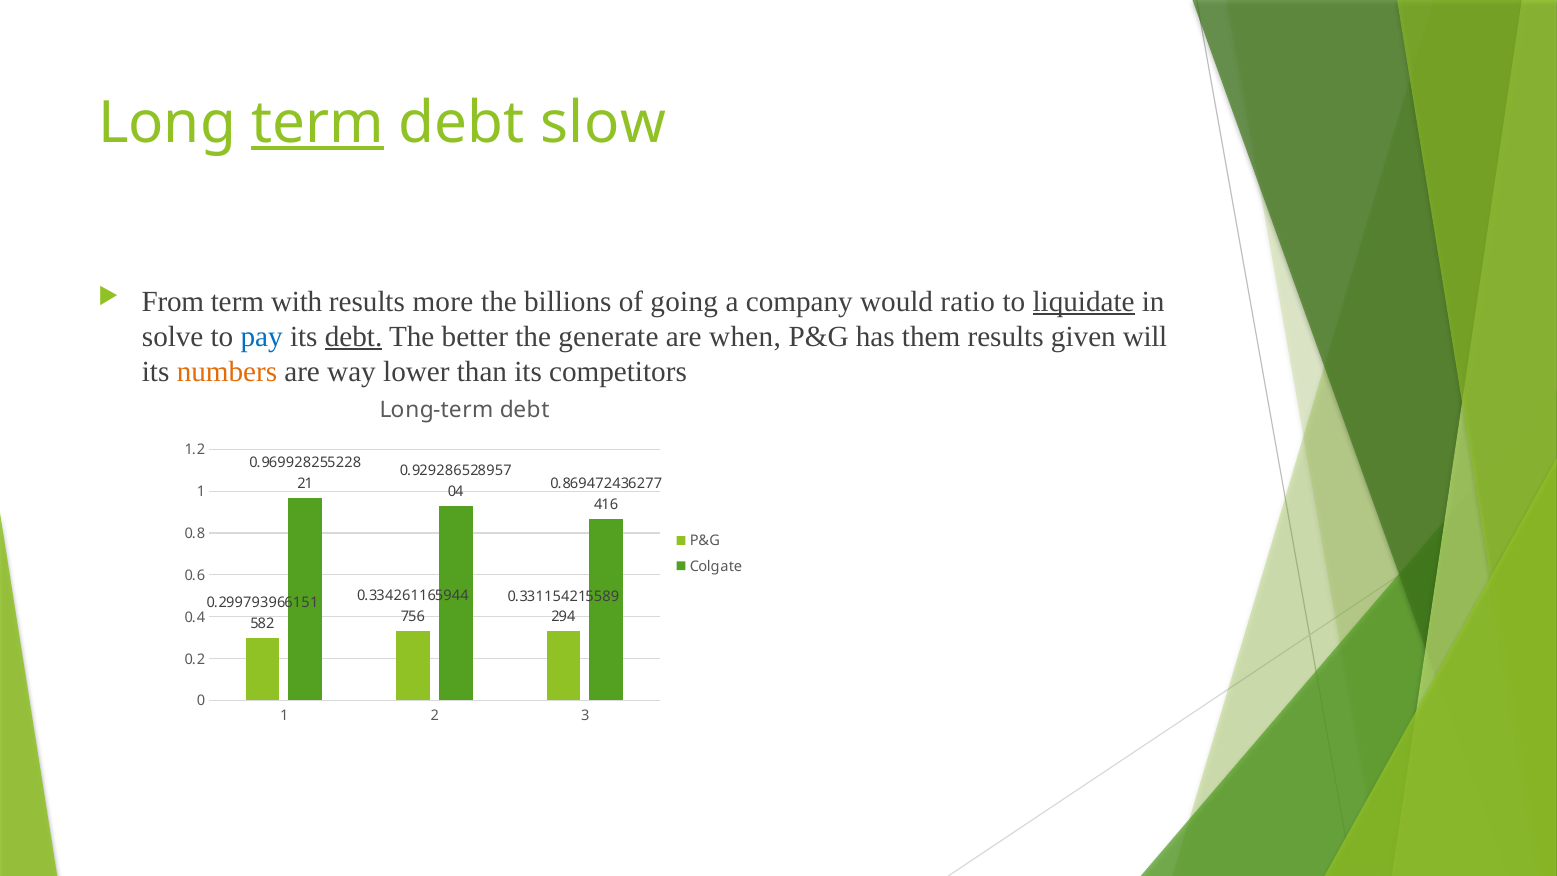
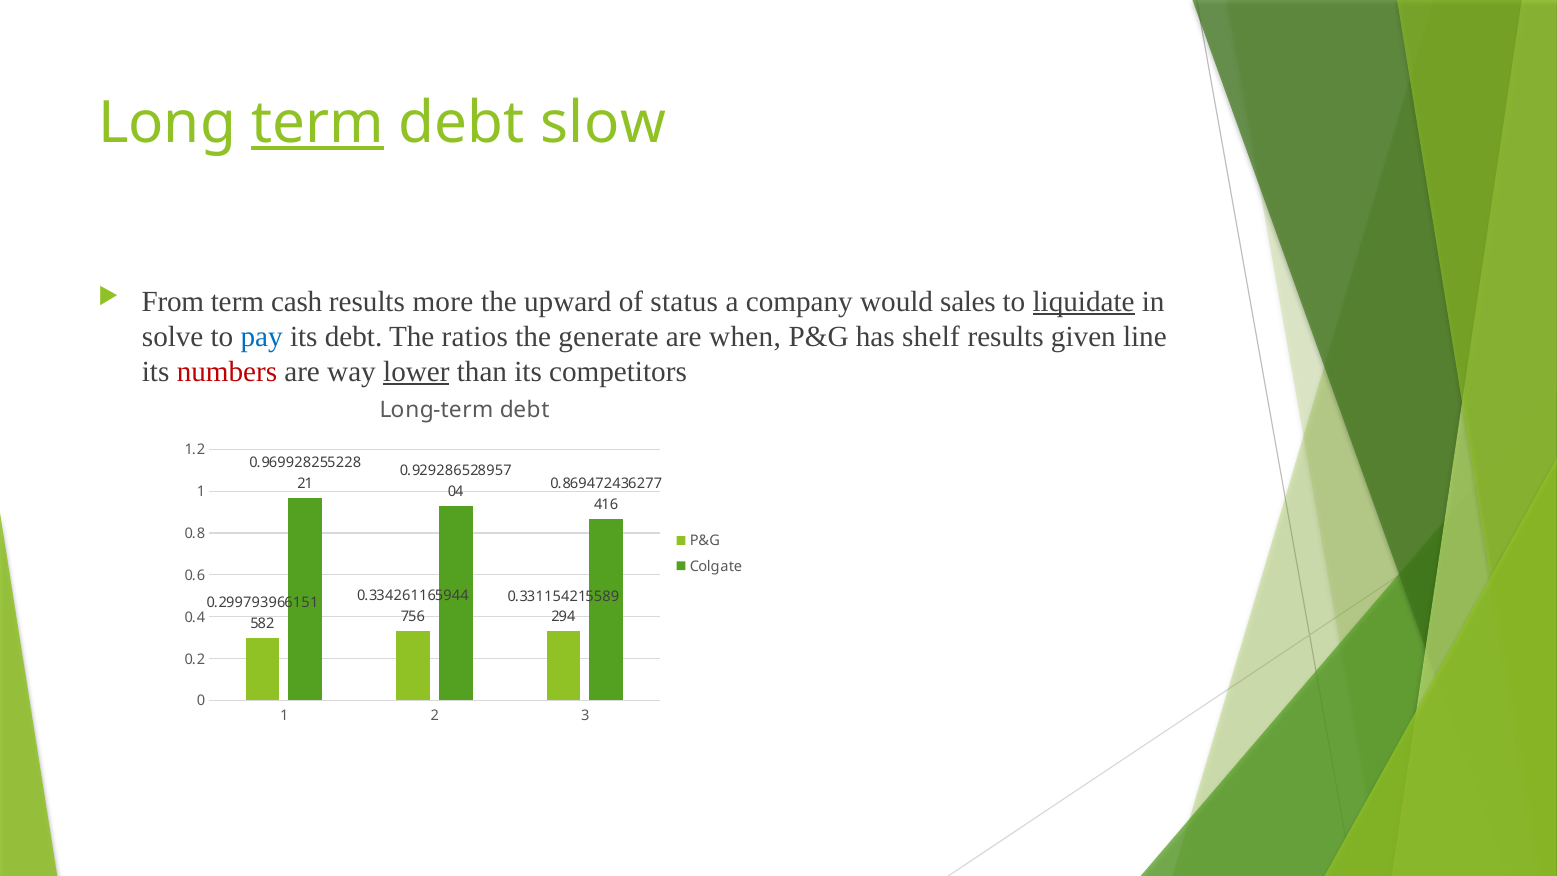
with: with -> cash
billions: billions -> upward
going: going -> status
ratio: ratio -> sales
debt at (354, 336) underline: present -> none
better: better -> ratios
them: them -> shelf
will: will -> line
numbers colour: orange -> red
lower underline: none -> present
